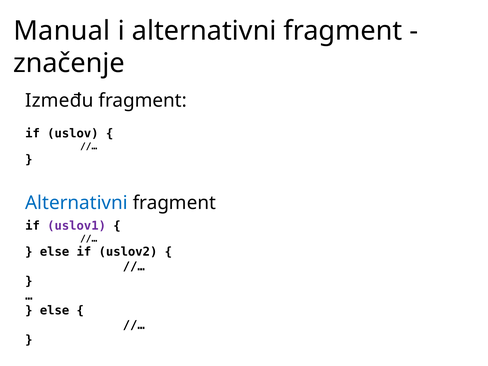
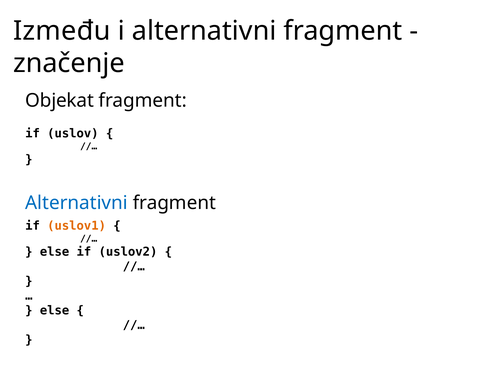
Manual: Manual -> Između
Između: Između -> Objekat
uslov1 colour: purple -> orange
